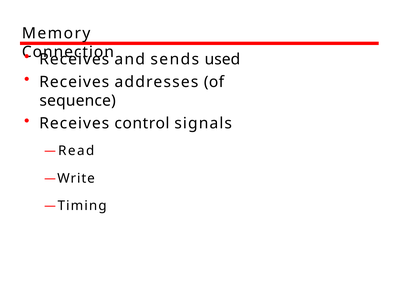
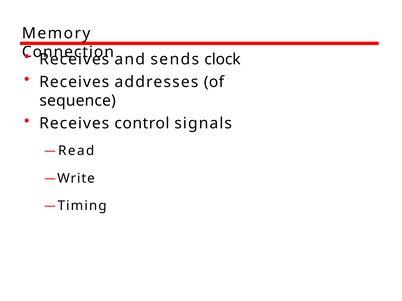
used: used -> clock
